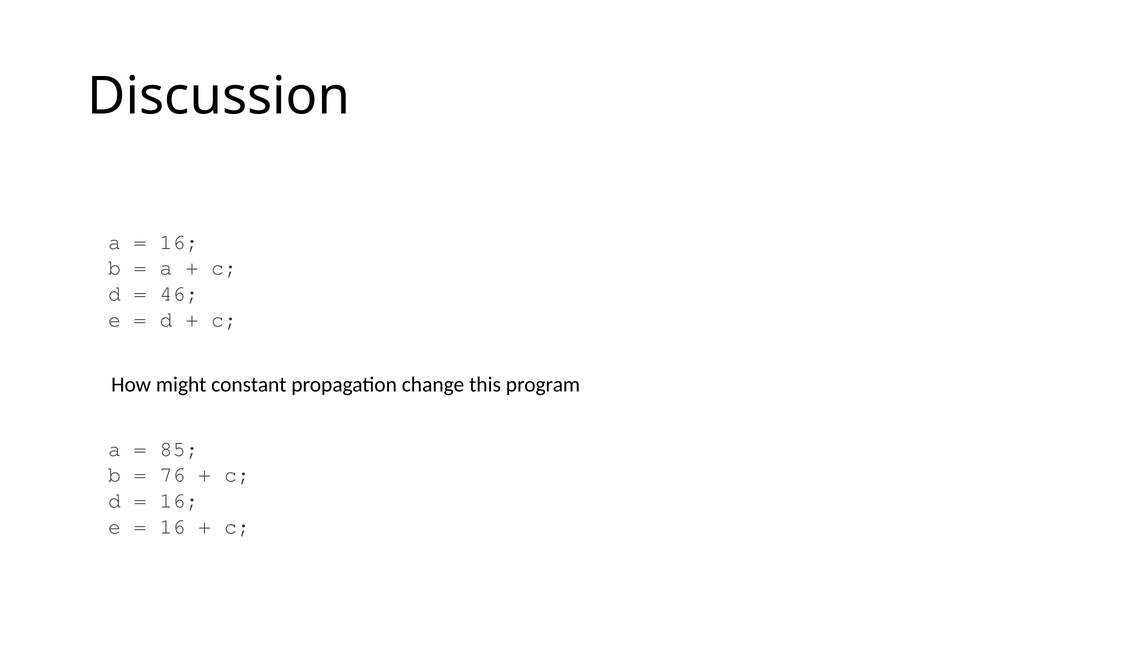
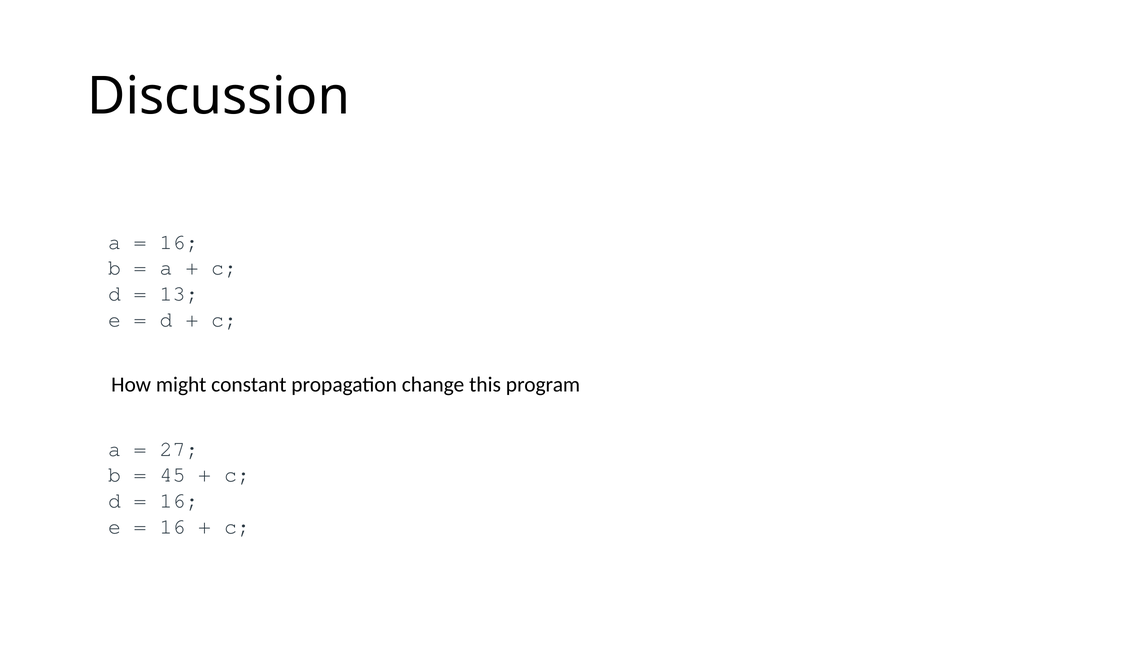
46: 46 -> 13
85: 85 -> 27
76: 76 -> 45
